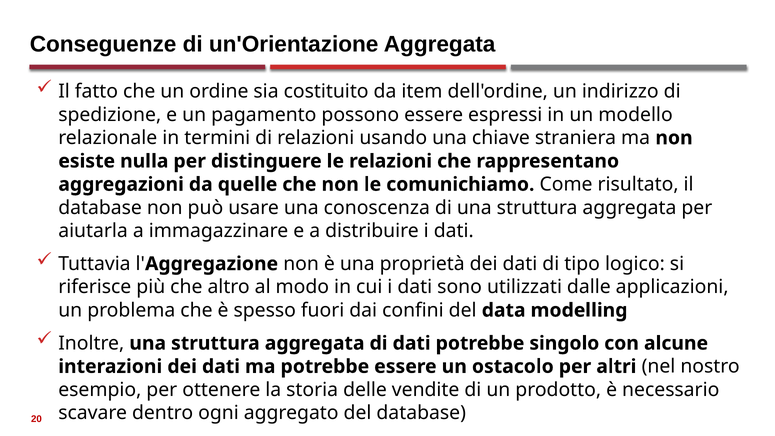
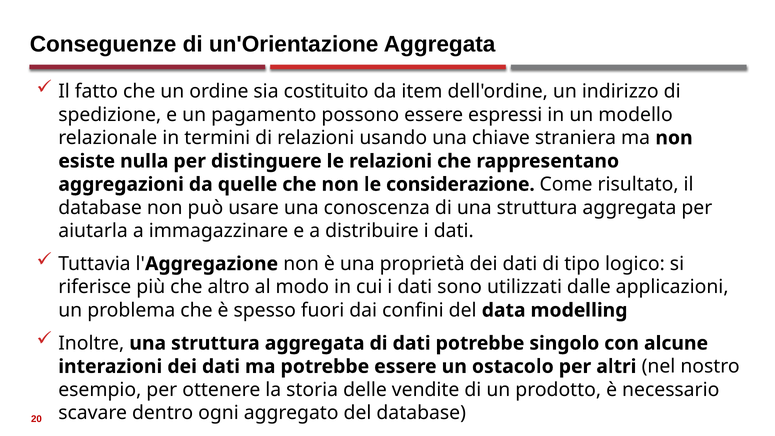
comunichiamo: comunichiamo -> considerazione
